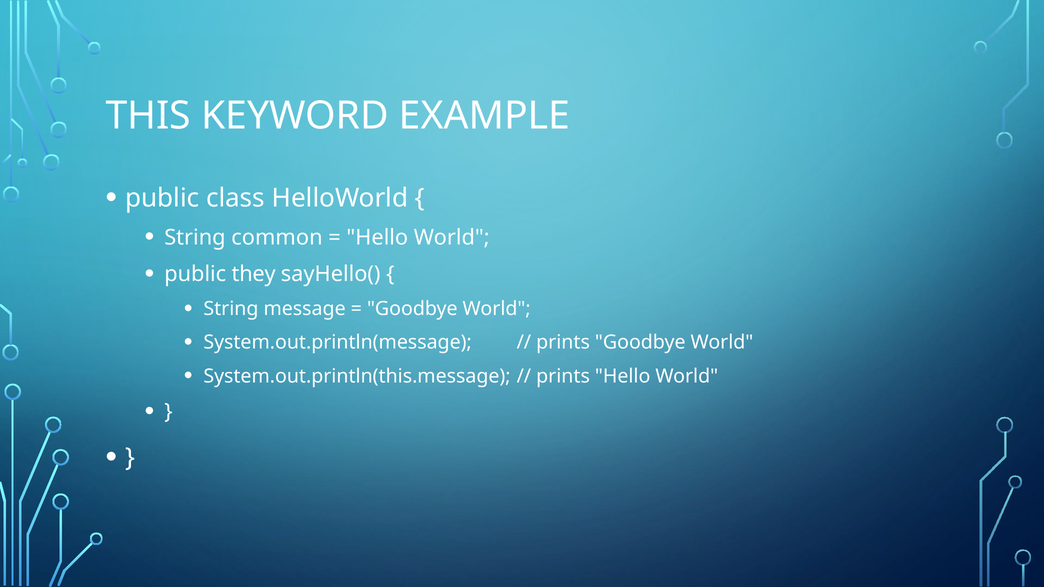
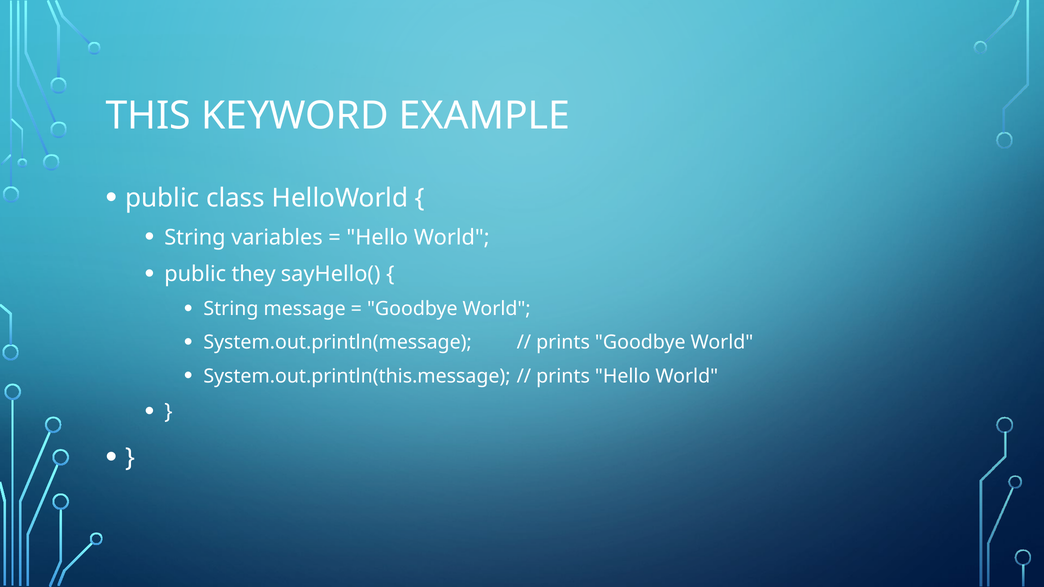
common: common -> variables
